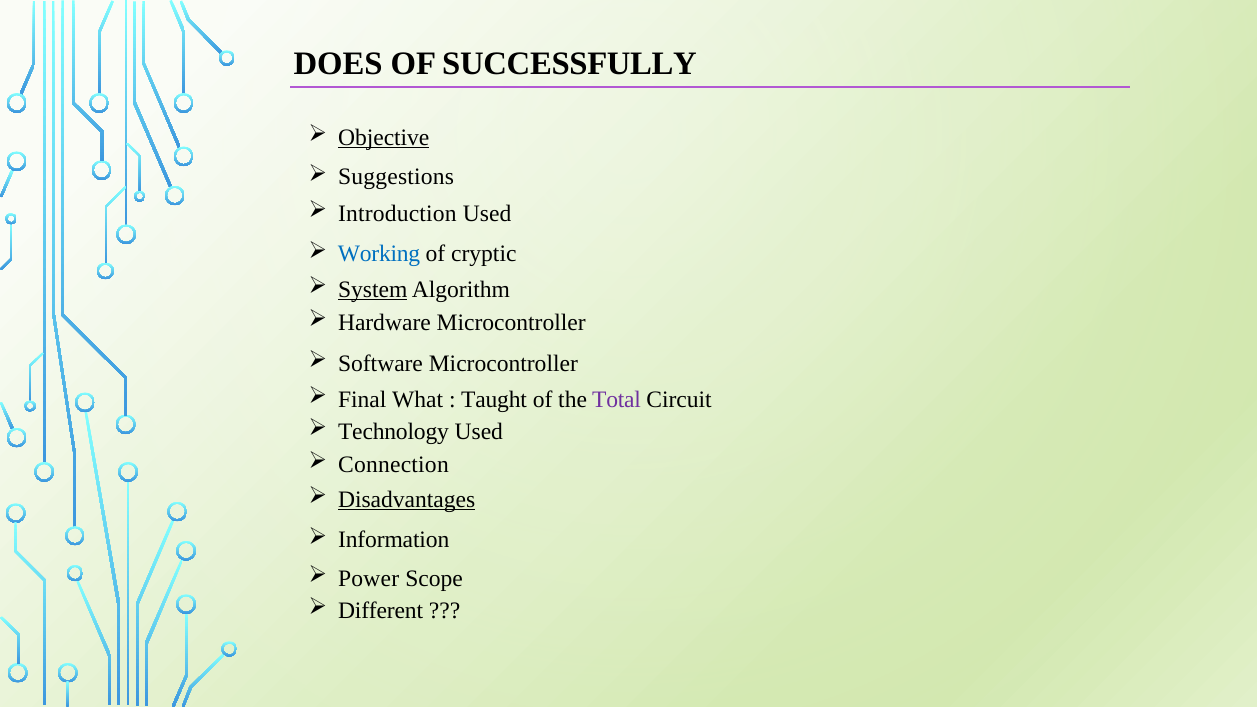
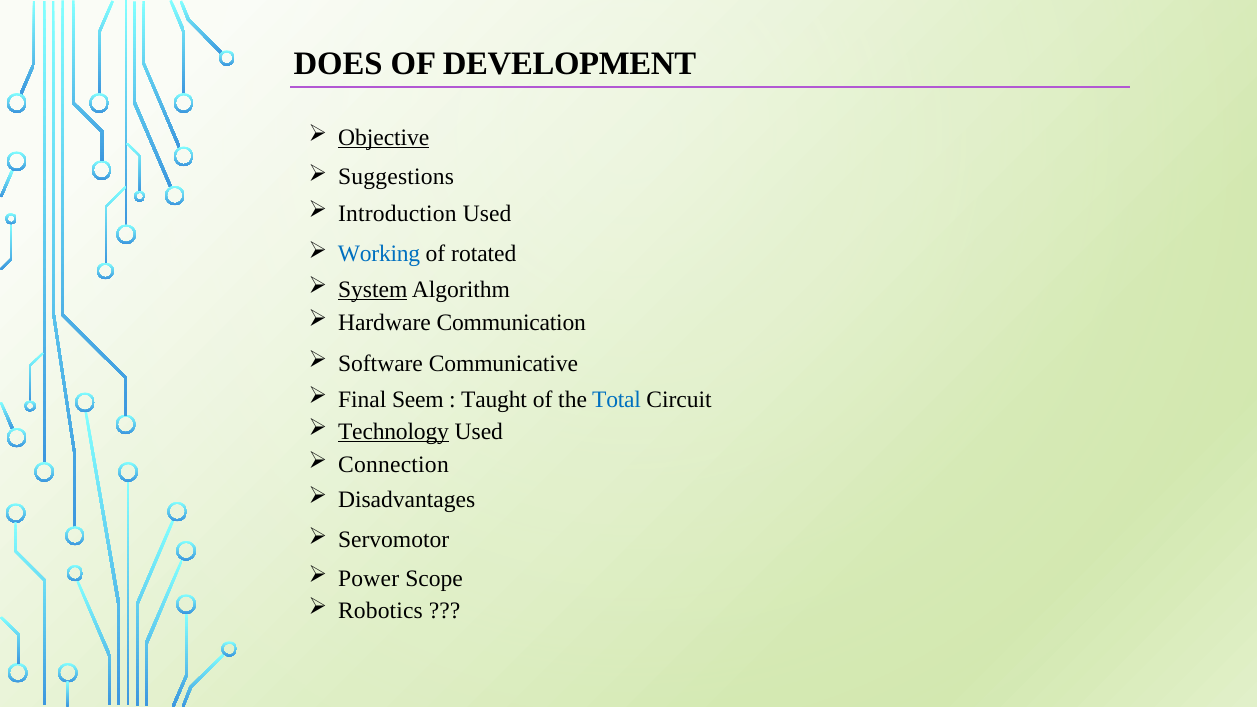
SUCCESSFULLY: SUCCESSFULLY -> DEVELOPMENT
cryptic: cryptic -> rotated
Hardware Microcontroller: Microcontroller -> Communication
Software Microcontroller: Microcontroller -> Communicative
What: What -> Seem
Total colour: purple -> blue
Technology underline: none -> present
Disadvantages underline: present -> none
Information: Information -> Servomotor
Different: Different -> Robotics
